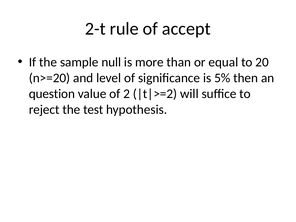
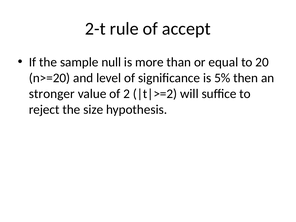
question: question -> stronger
test: test -> size
